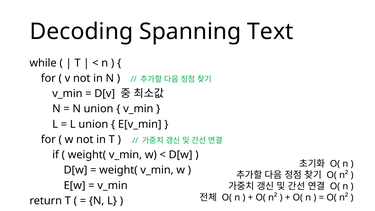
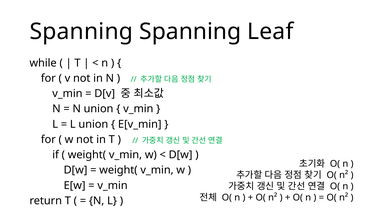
Decoding at (81, 31): Decoding -> Spanning
Text: Text -> Leaf
